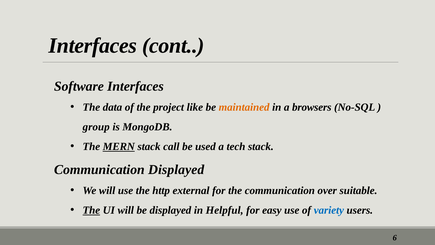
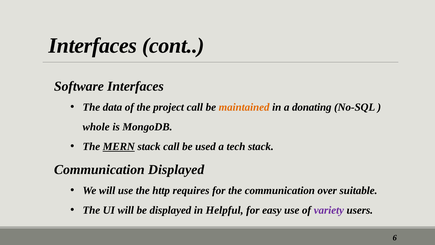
project like: like -> call
browsers: browsers -> donating
group: group -> whole
external: external -> requires
The at (91, 210) underline: present -> none
variety colour: blue -> purple
